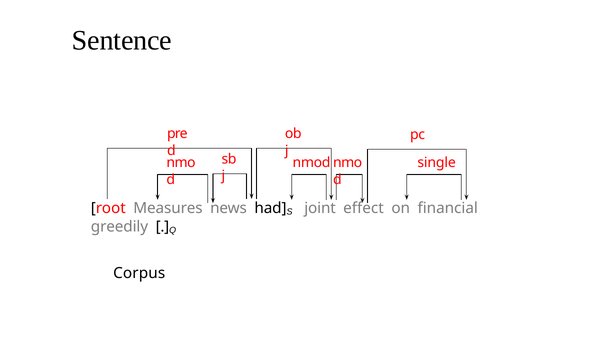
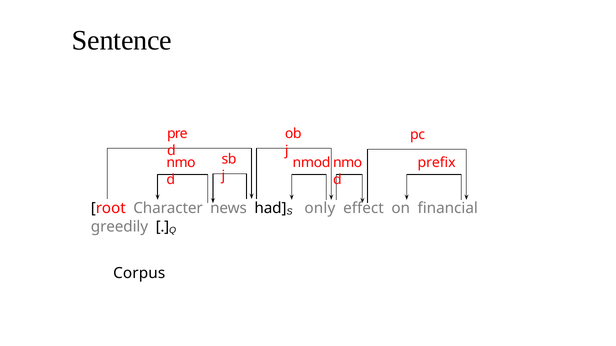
single: single -> prefix
Measures: Measures -> Character
joint: joint -> only
